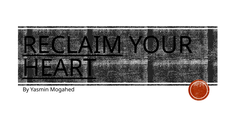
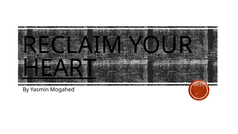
RECLAIM underline: present -> none
